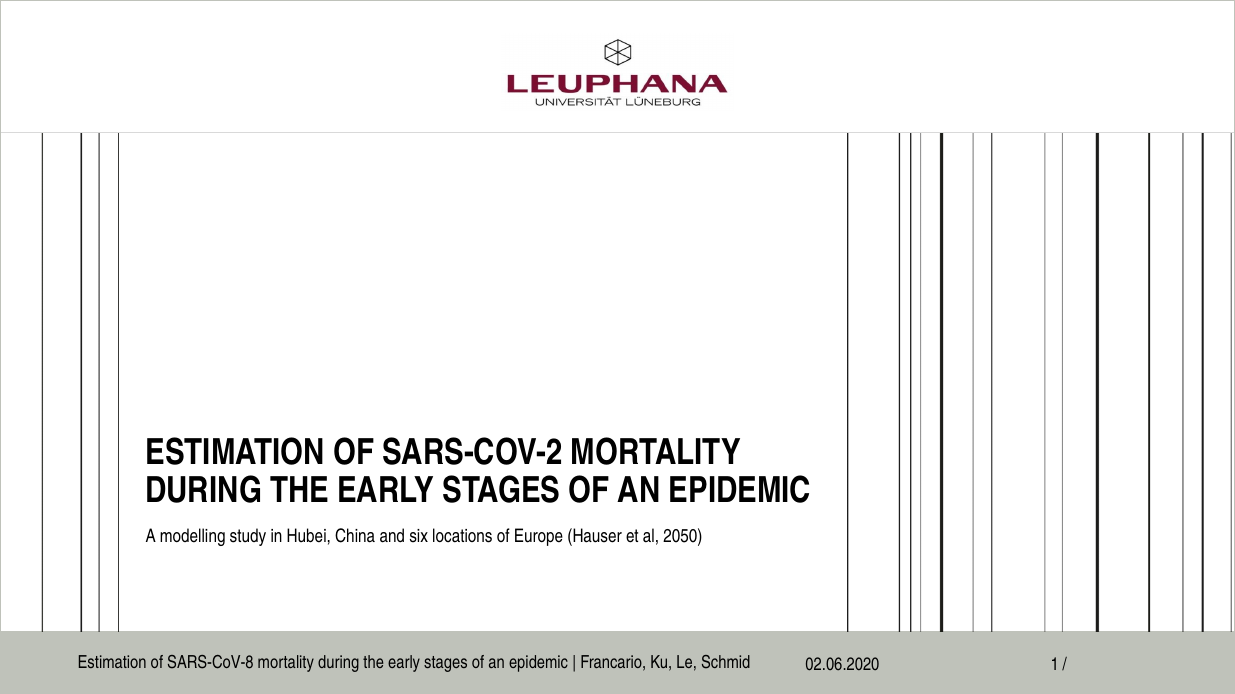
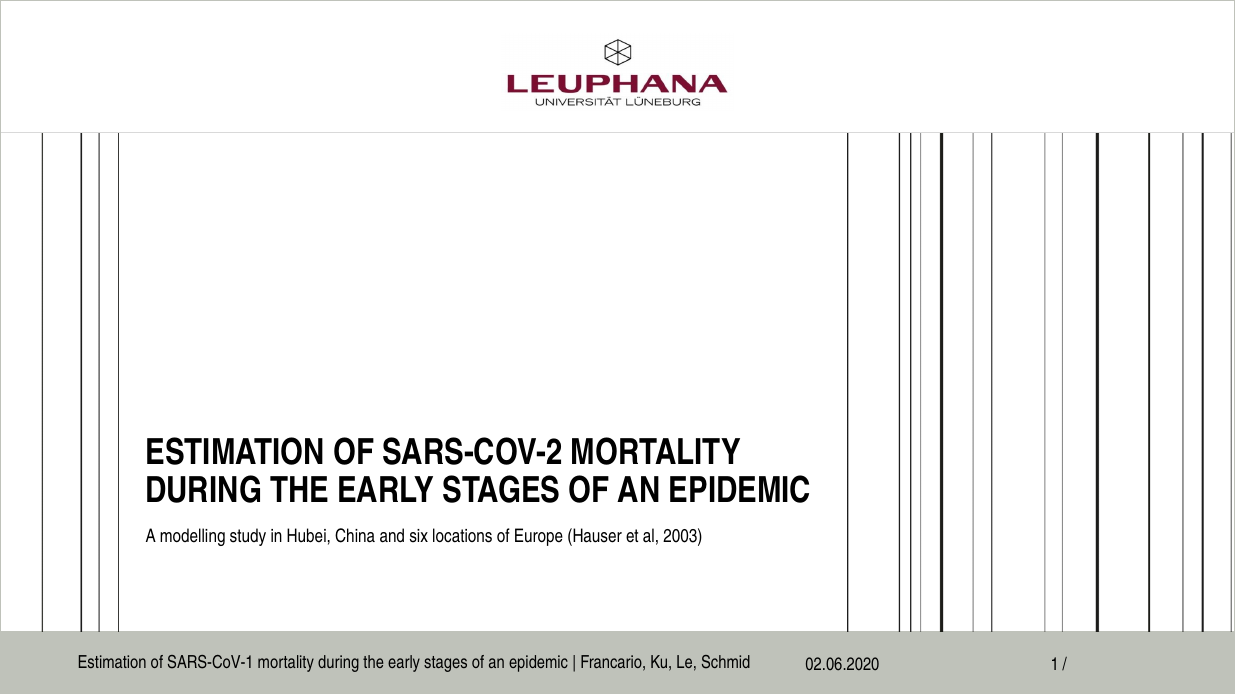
2050: 2050 -> 2003
SARS-CoV-8: SARS-CoV-8 -> SARS-CoV-1
